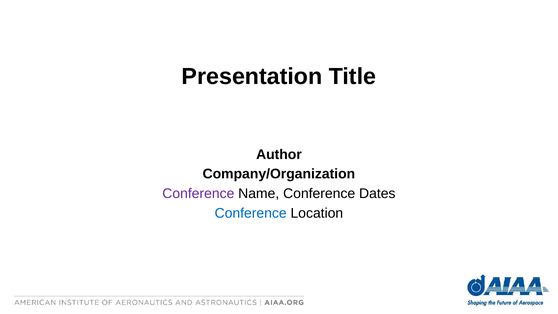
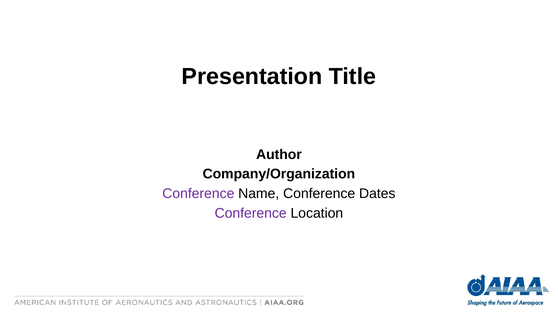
Conference at (251, 213) colour: blue -> purple
